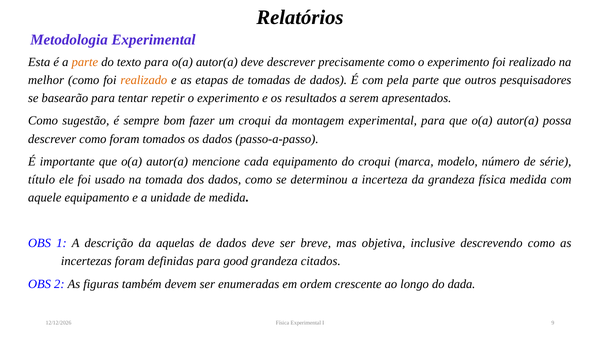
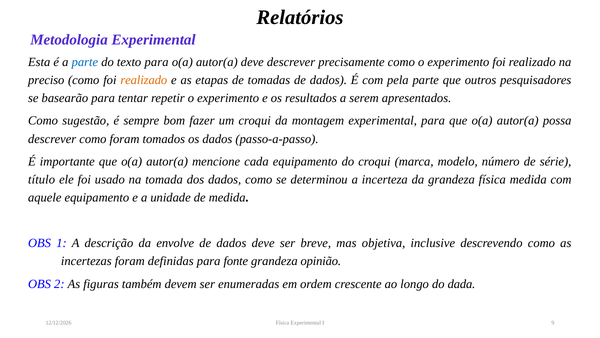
parte at (85, 62) colour: orange -> blue
melhor: melhor -> preciso
aquelas: aquelas -> envolve
good: good -> fonte
citados: citados -> opinião
